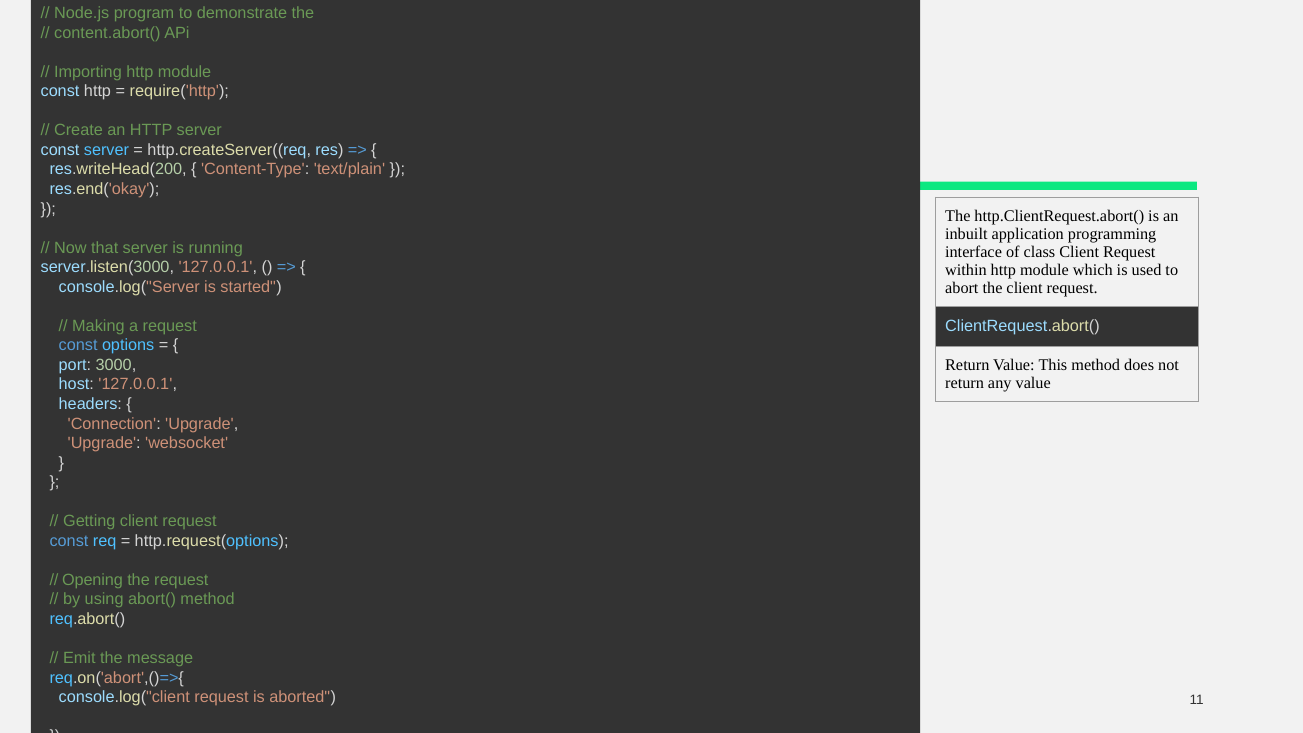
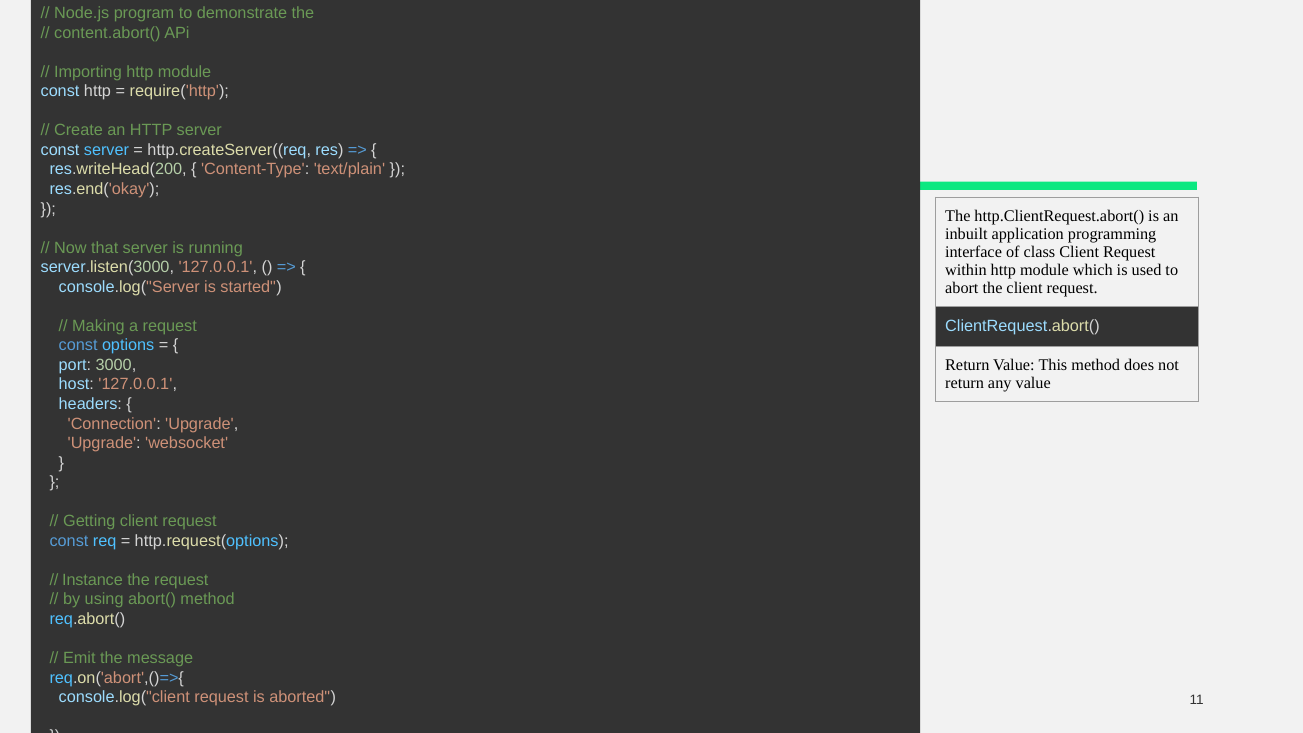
Opening: Opening -> Instance
